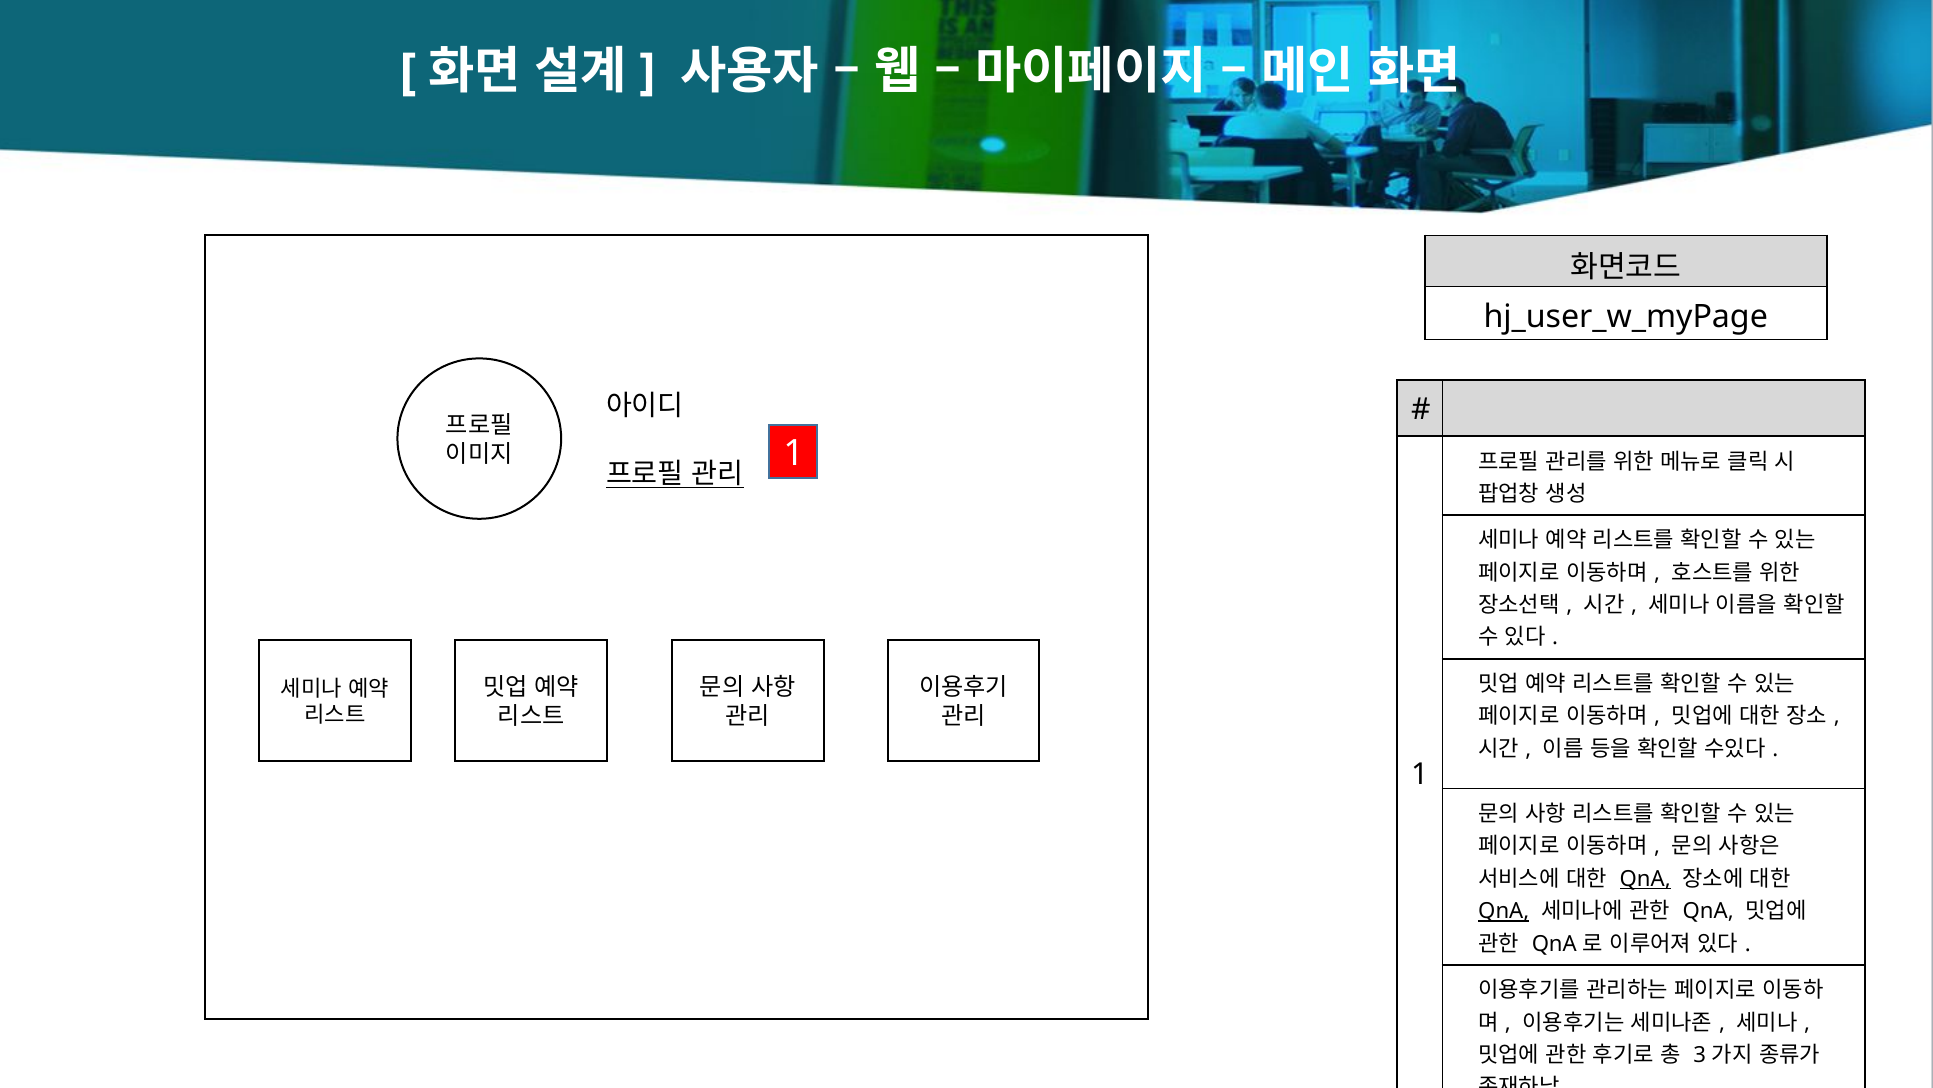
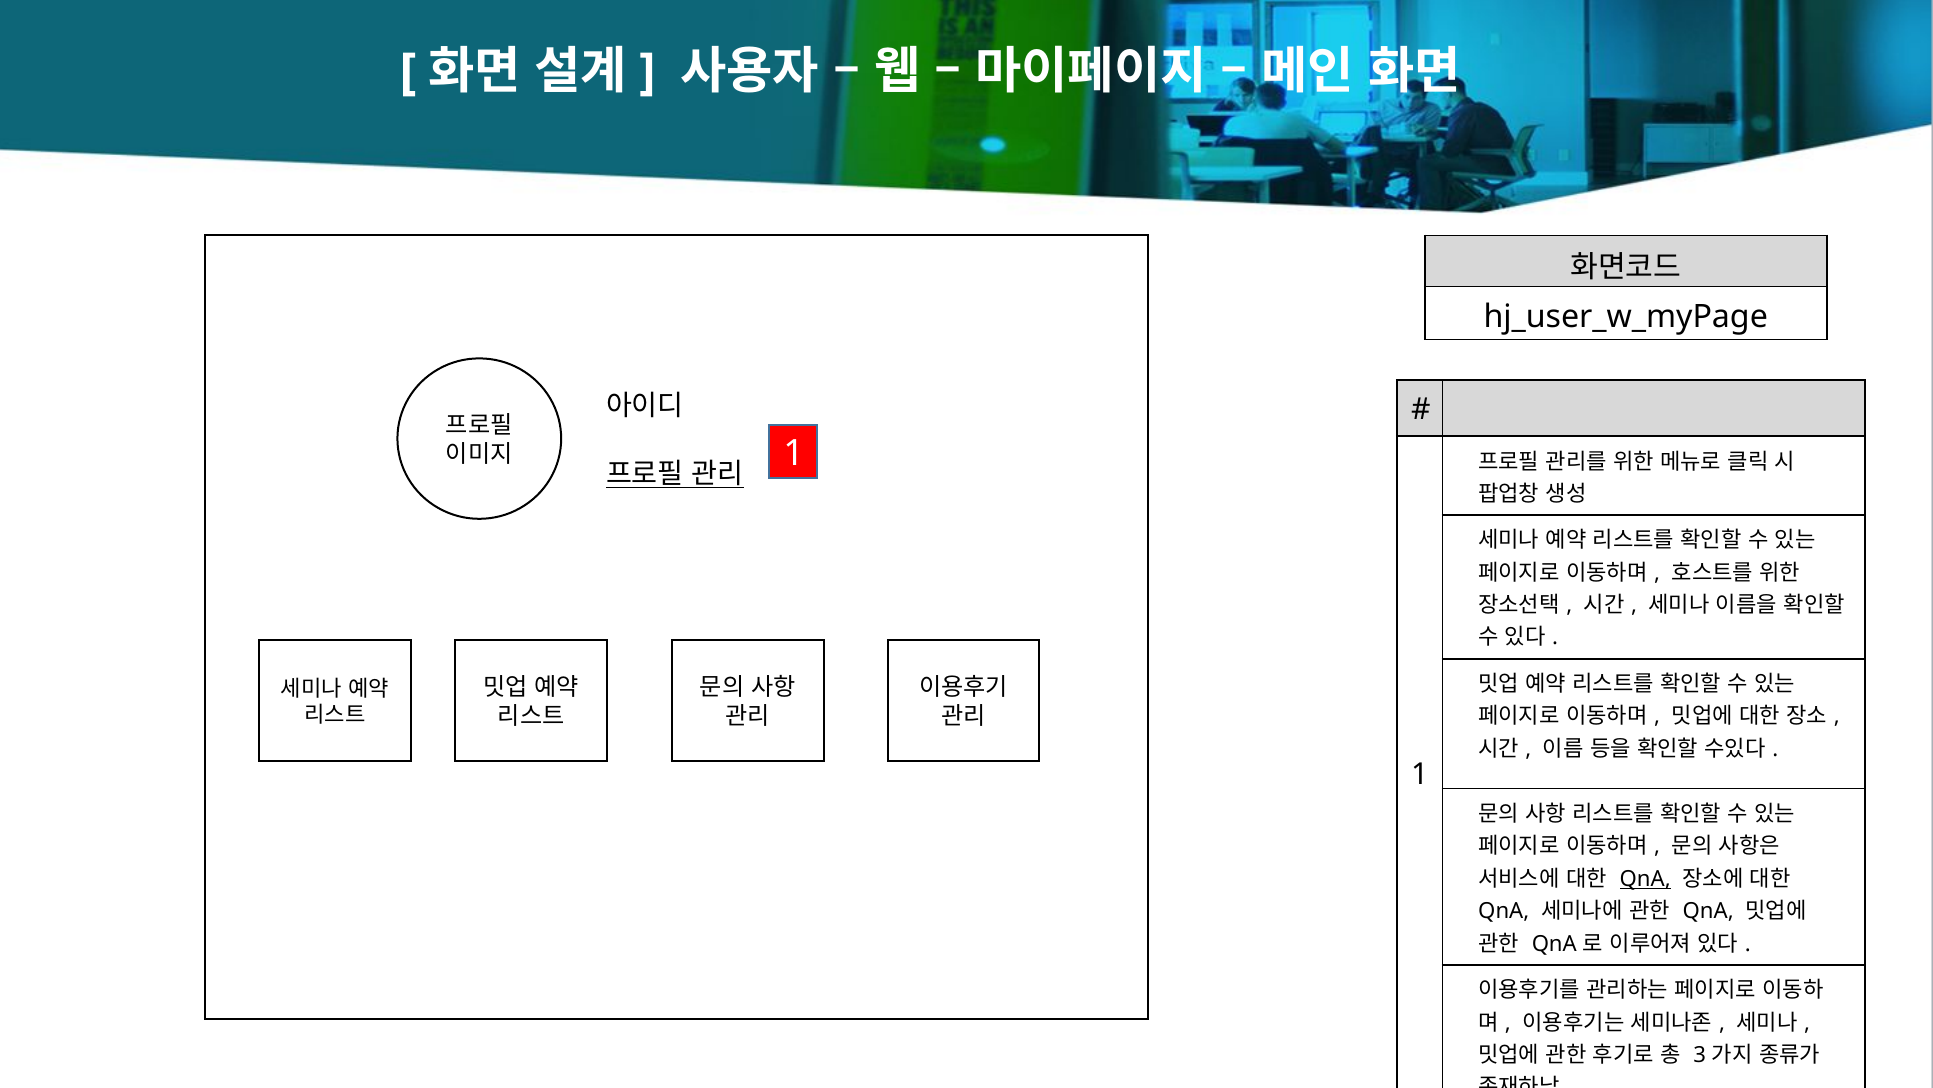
QnA at (1504, 911) underline: present -> none
